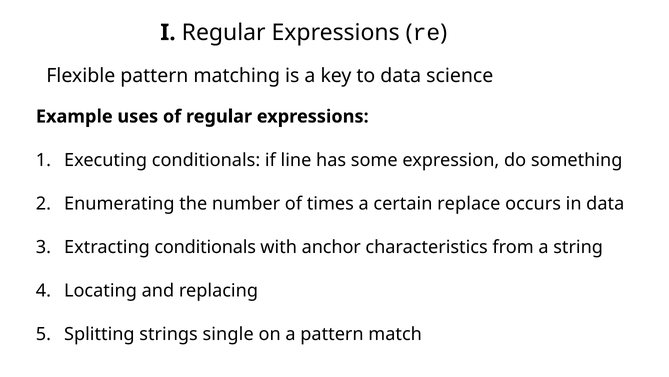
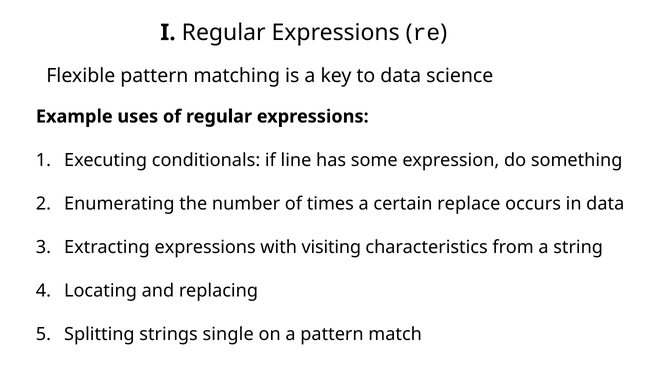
Extracting conditionals: conditionals -> expressions
anchor: anchor -> visiting
